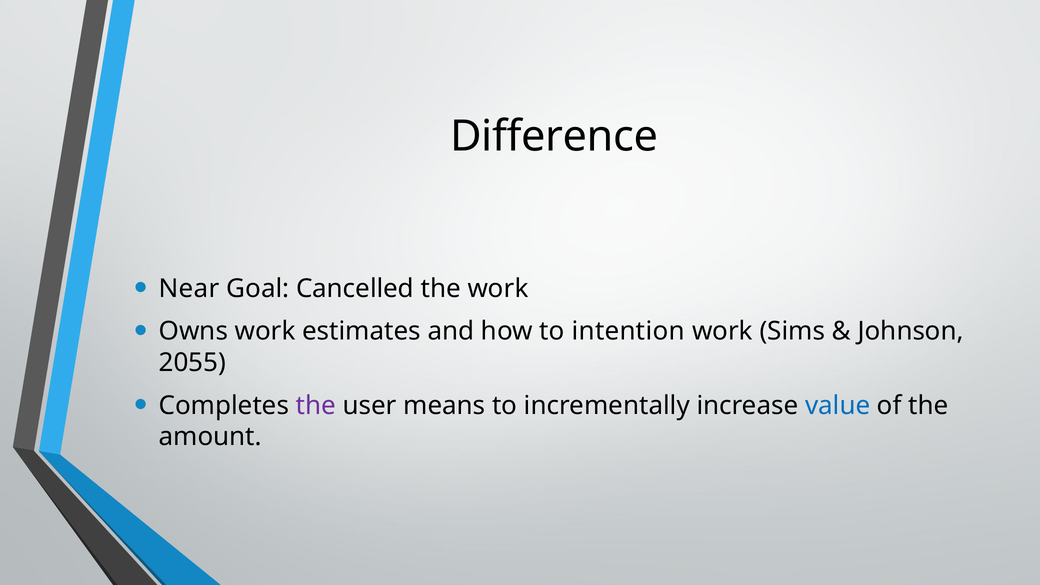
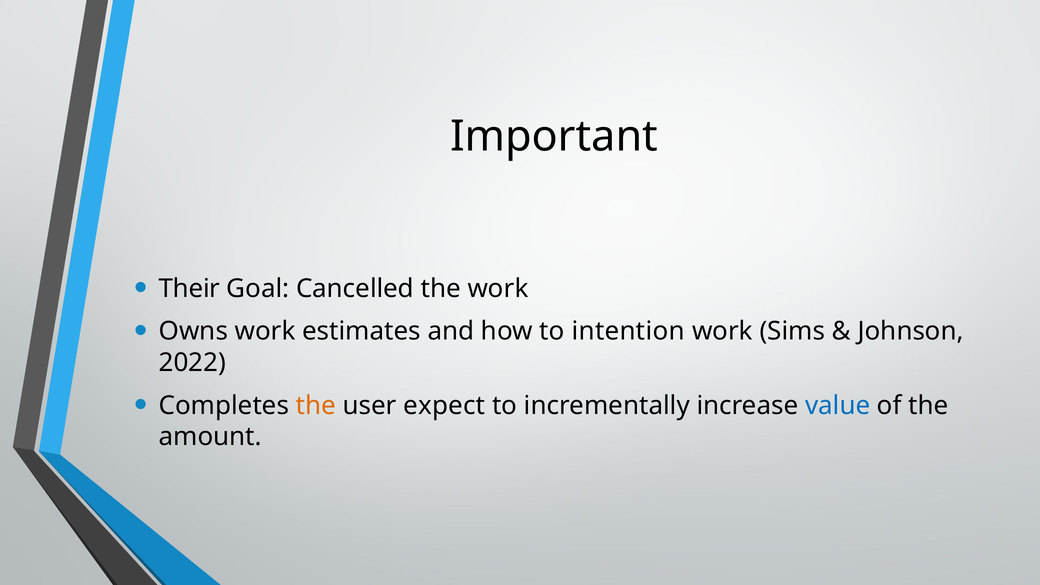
Difference: Difference -> Important
Near: Near -> Their
2055: 2055 -> 2022
the at (316, 405) colour: purple -> orange
means: means -> expect
